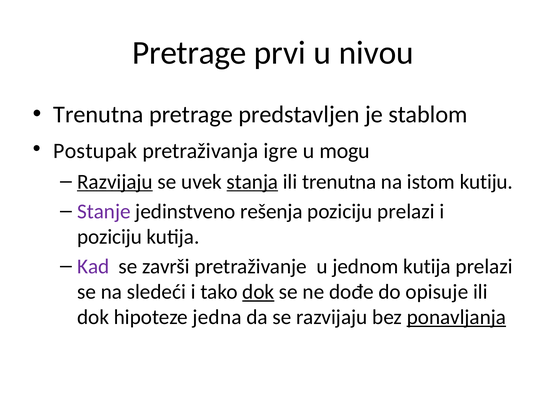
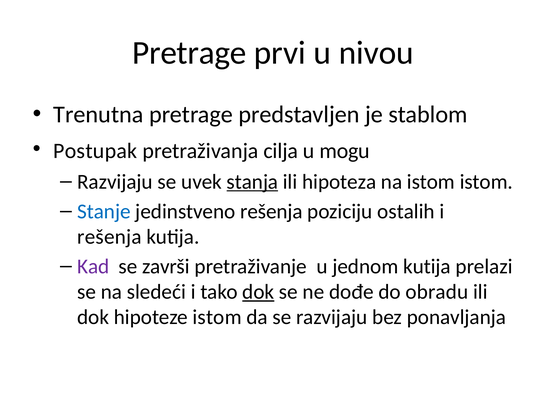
igre: igre -> cilja
Razvijaju at (115, 182) underline: present -> none
ili trenutna: trenutna -> hipoteza
istom kutiju: kutiju -> istom
Stanje colour: purple -> blue
poziciju prelazi: prelazi -> ostalih
poziciju at (110, 237): poziciju -> rešenja
opisuje: opisuje -> obradu
hipoteze jedna: jedna -> istom
ponavljanja underline: present -> none
